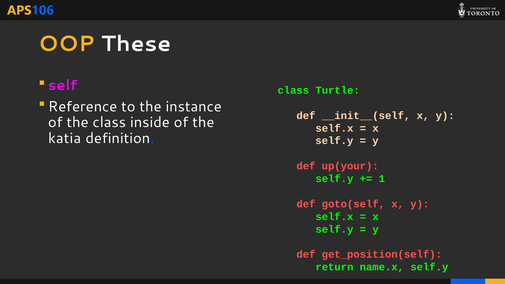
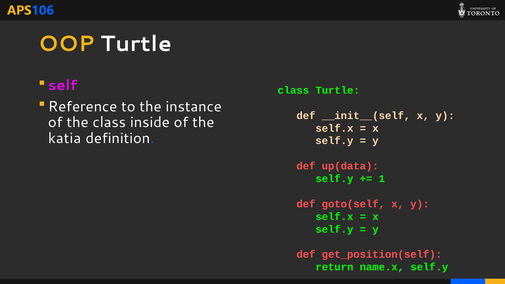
OOP These: These -> Turtle
up(your: up(your -> up(data
